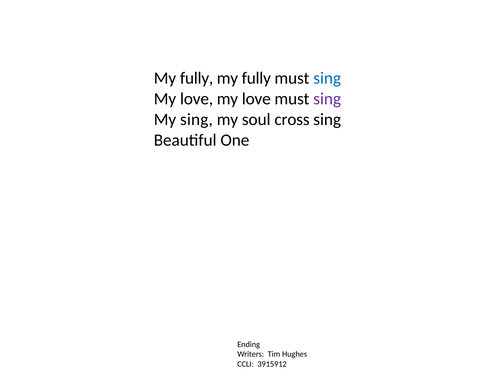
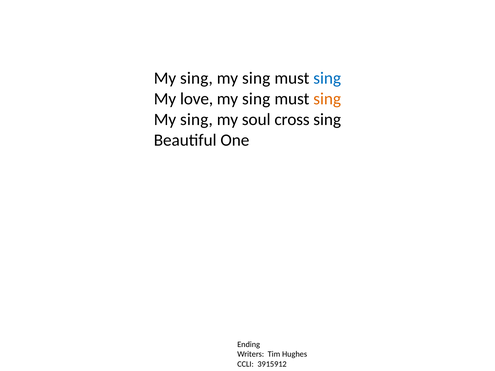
fully at (197, 78): fully -> sing
fully at (256, 78): fully -> sing
love at (256, 99): love -> sing
sing at (327, 99) colour: purple -> orange
